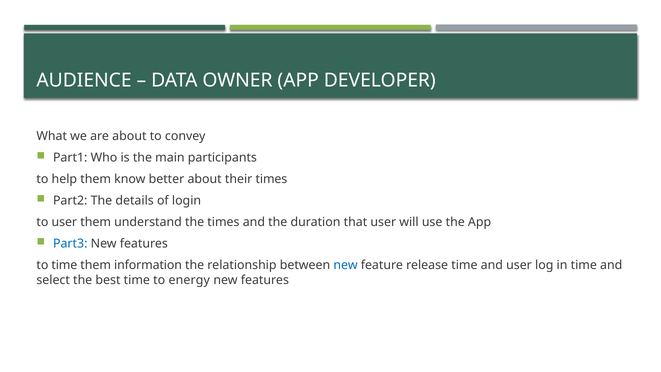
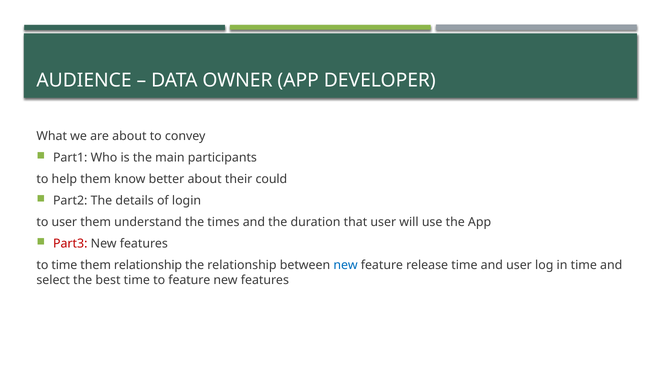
their times: times -> could
Part3 colour: blue -> red
them information: information -> relationship
to energy: energy -> feature
